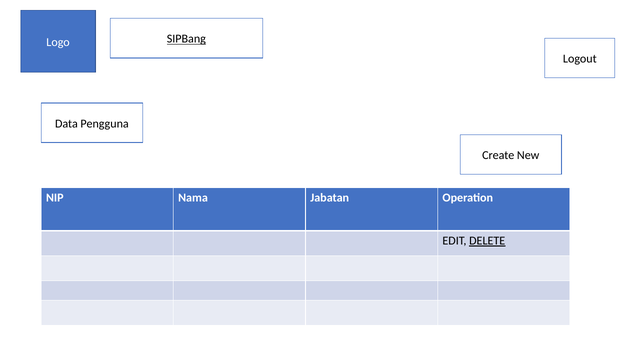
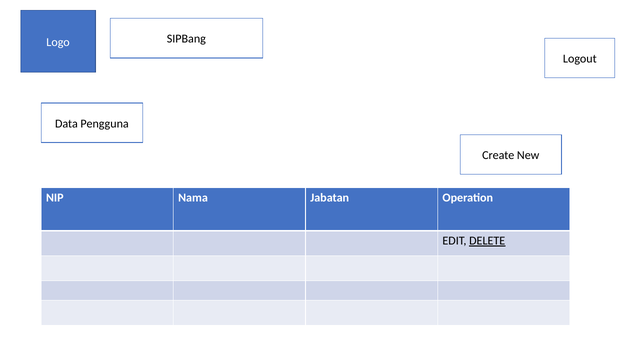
SIPBang underline: present -> none
